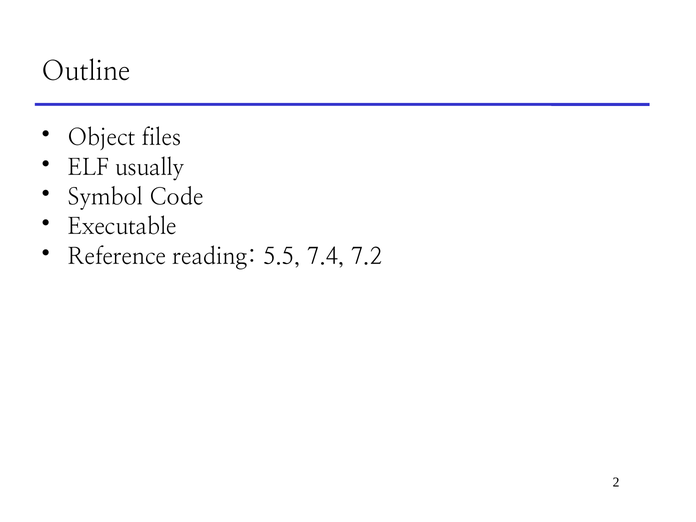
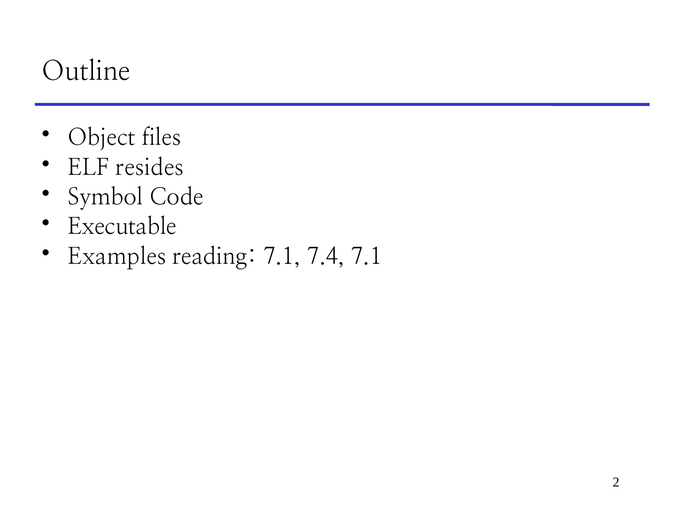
usually: usually -> resides
Reference: Reference -> Examples
reading 5.5: 5.5 -> 7.1
7.4 7.2: 7.2 -> 7.1
